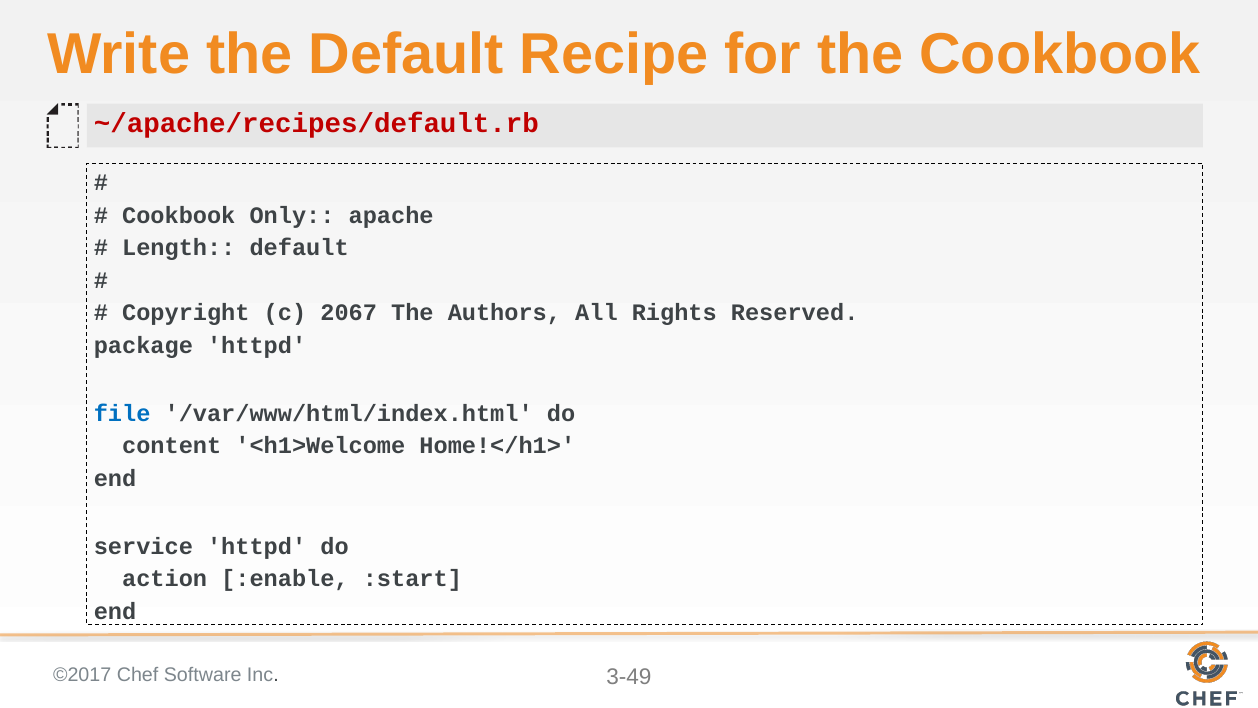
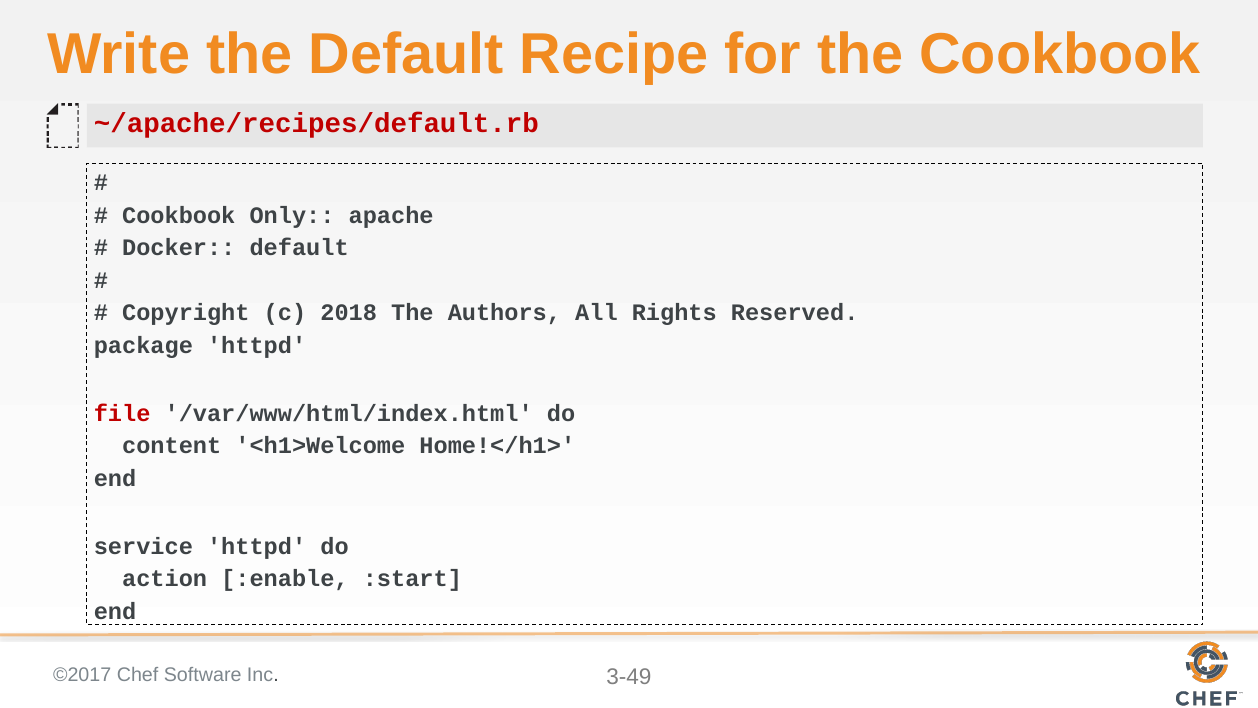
Length: Length -> Docker
2067: 2067 -> 2018
file colour: blue -> red
